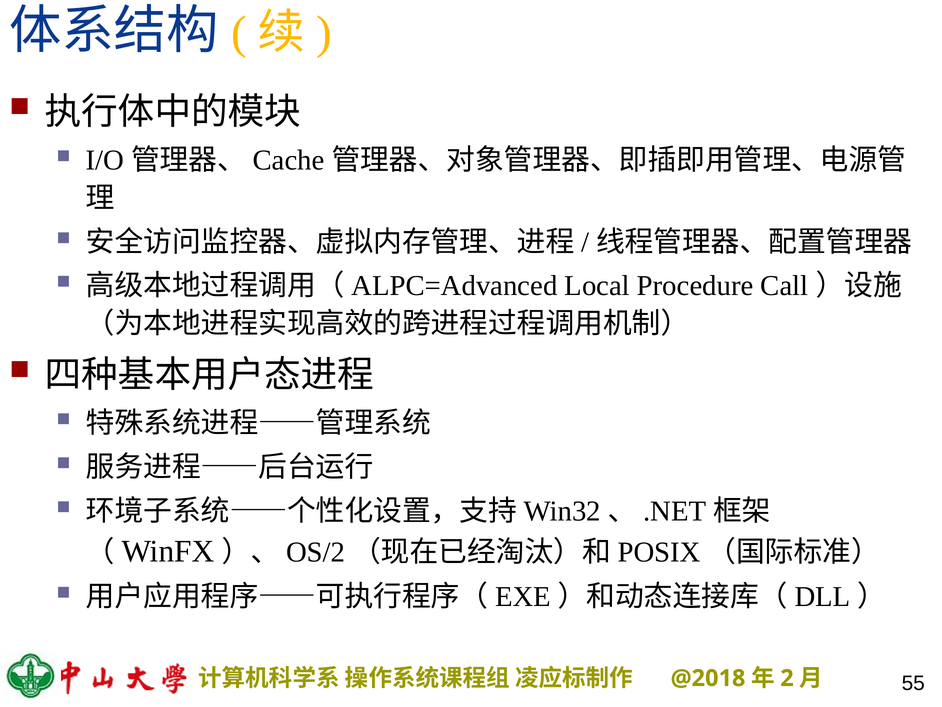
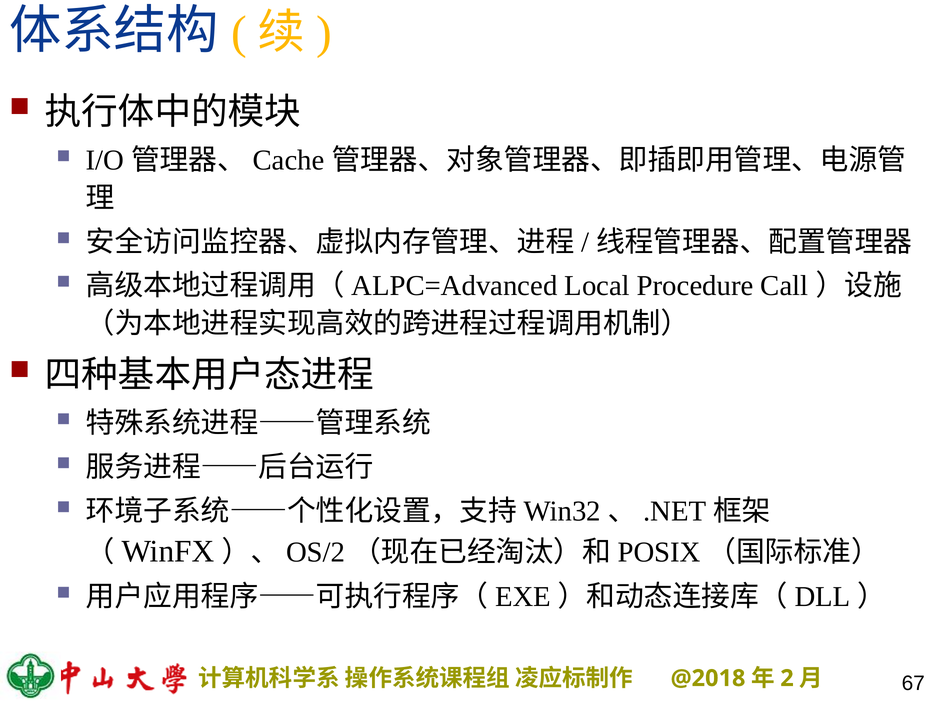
55: 55 -> 67
